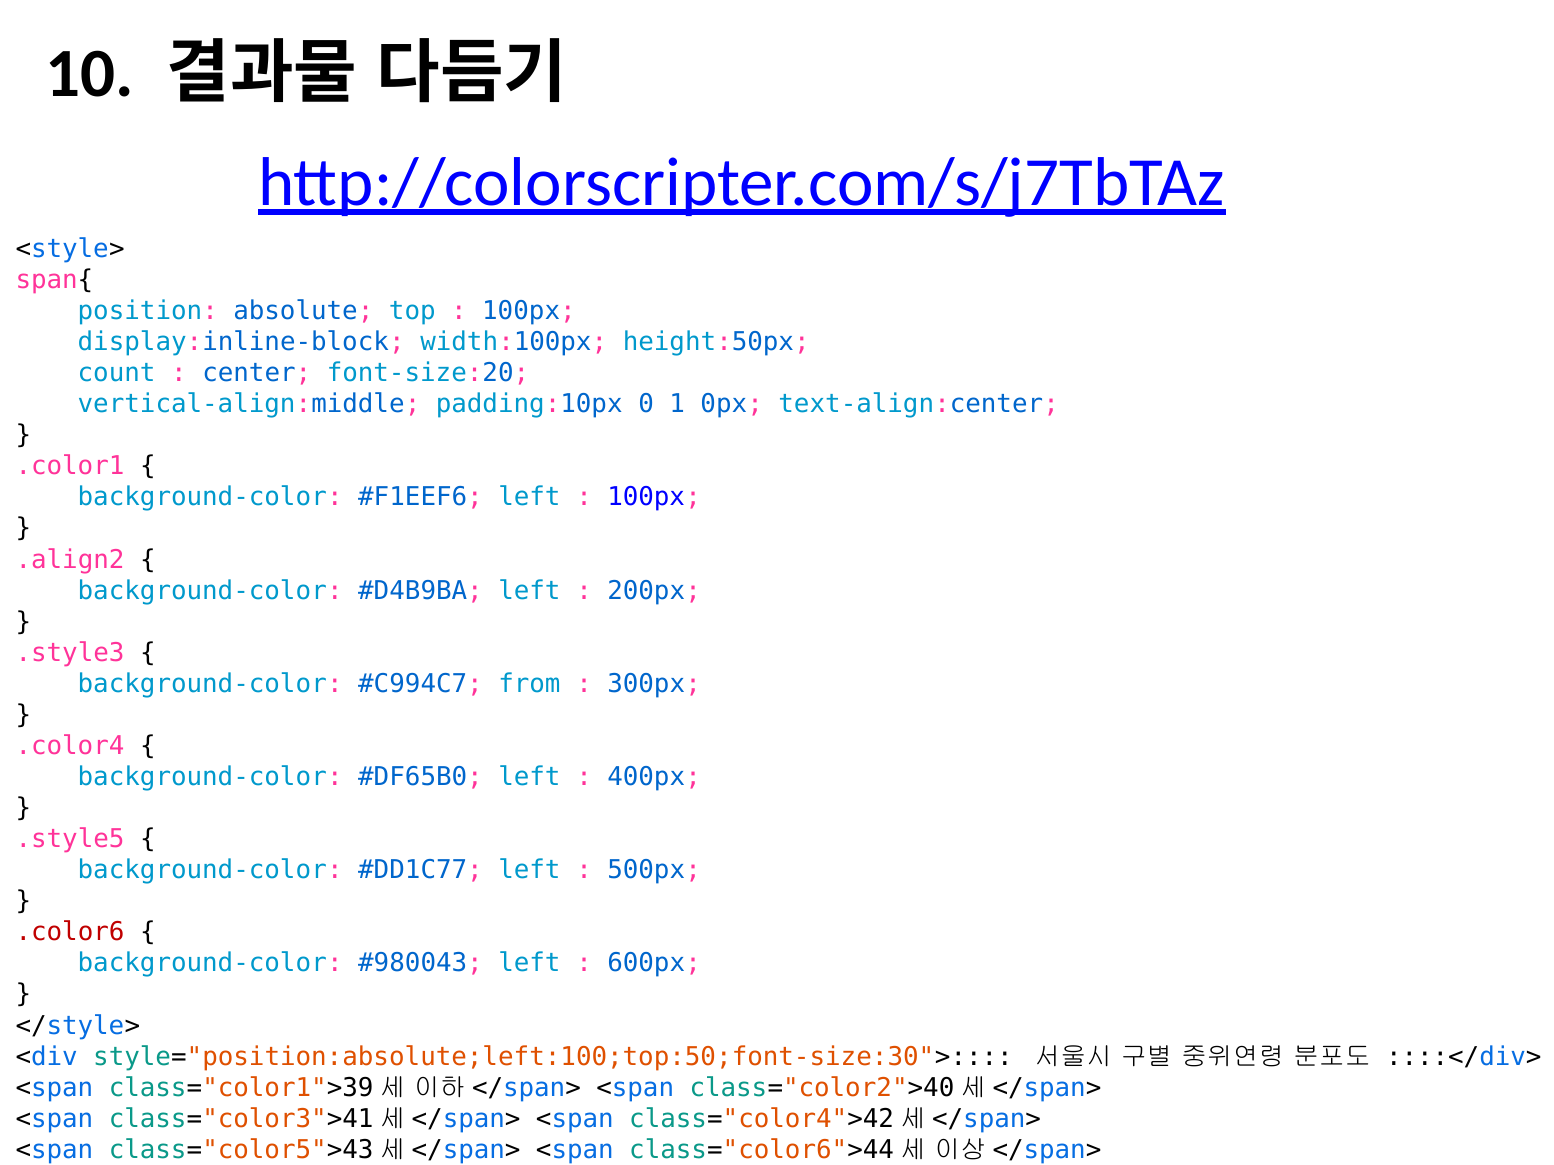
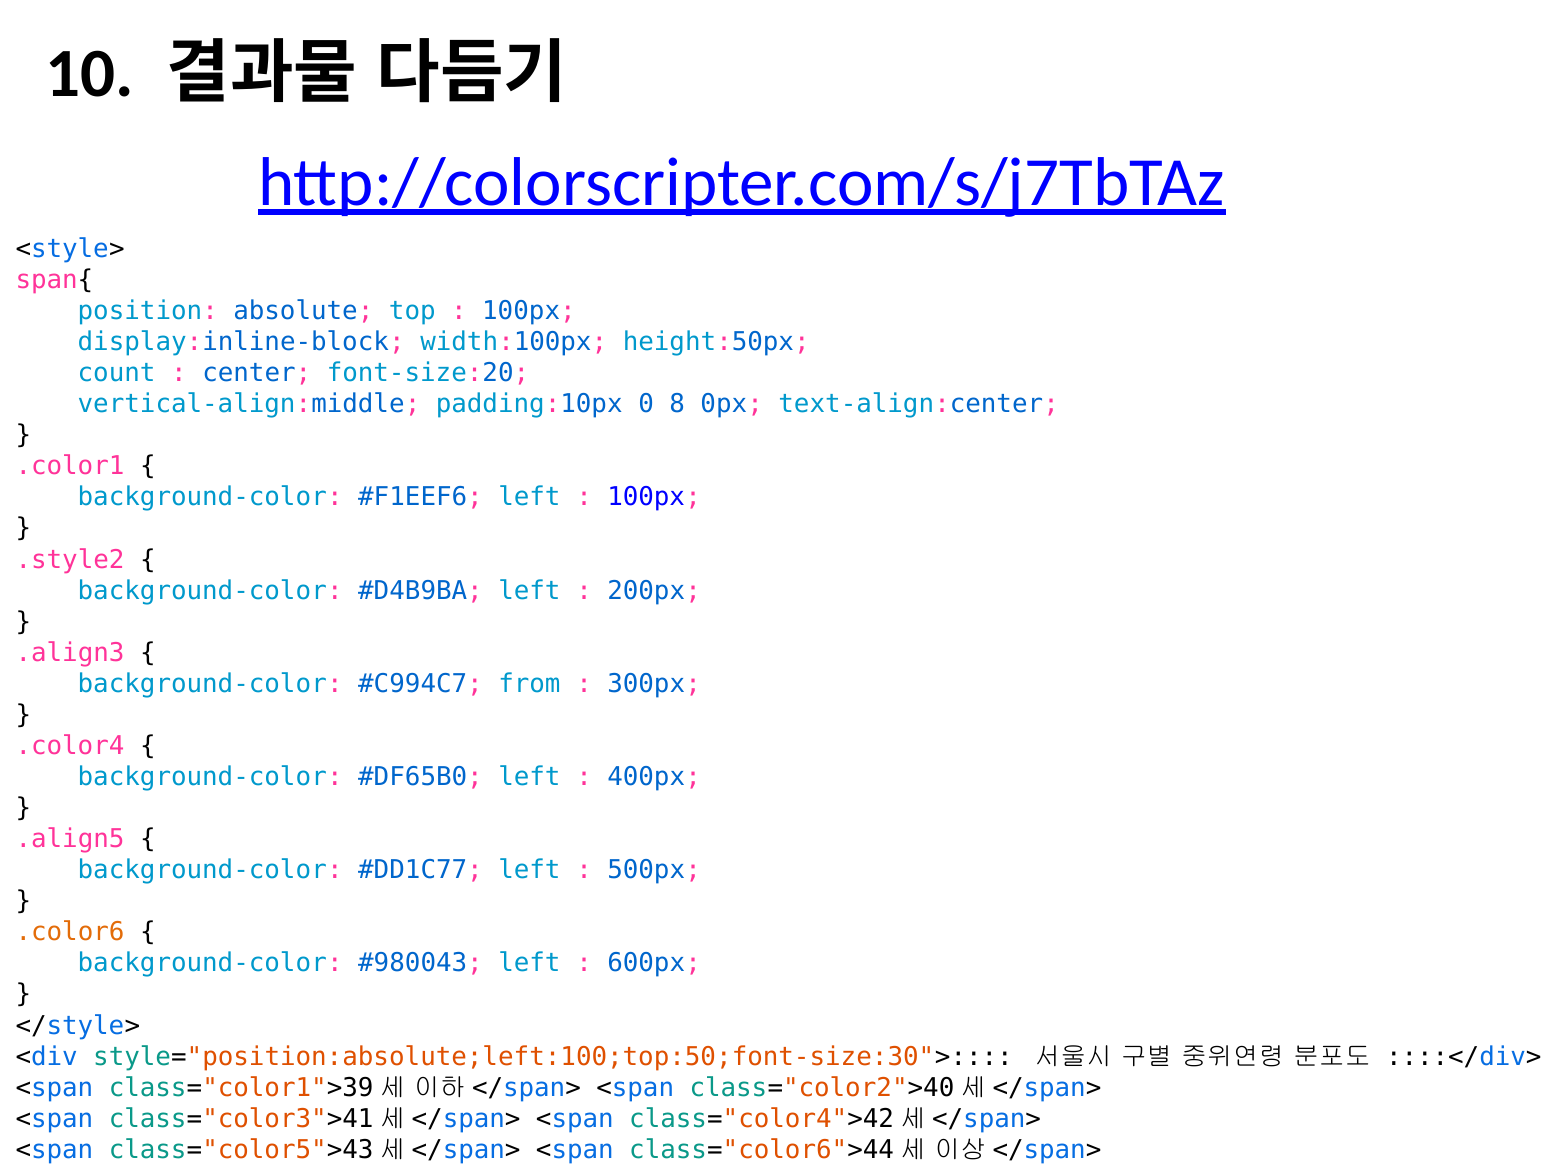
1: 1 -> 8
.align2: .align2 -> .style2
.style3: .style3 -> .align3
.style5: .style5 -> .align5
.color6 colour: red -> orange
